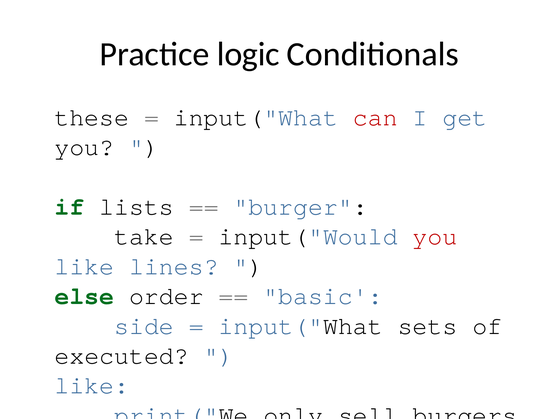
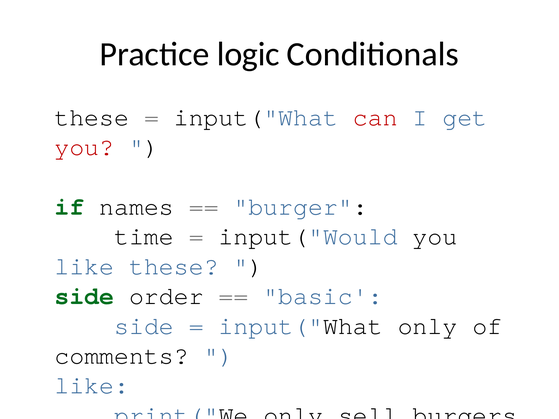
you at (84, 147) colour: black -> red
lists: lists -> names
take: take -> time
you at (435, 237) colour: red -> black
like lines: lines -> these
else at (84, 296): else -> side
input("What sets: sets -> only
executed: executed -> comments
